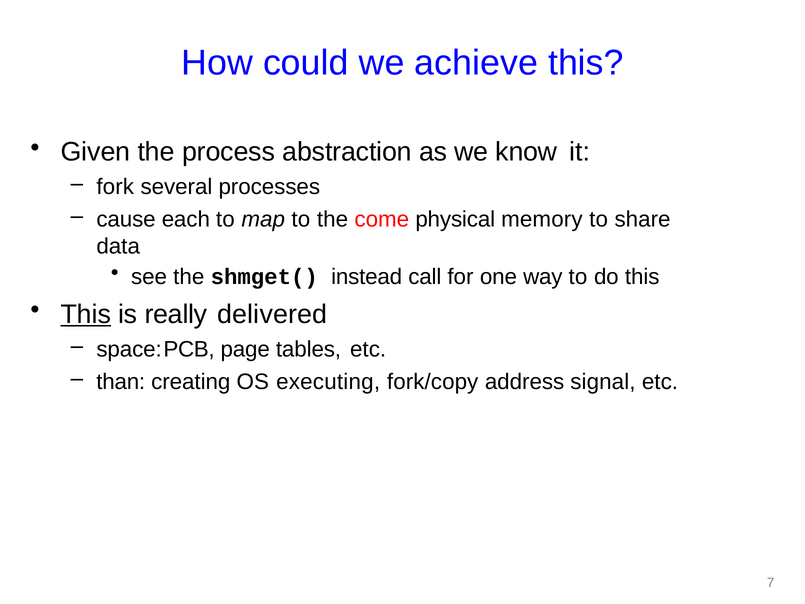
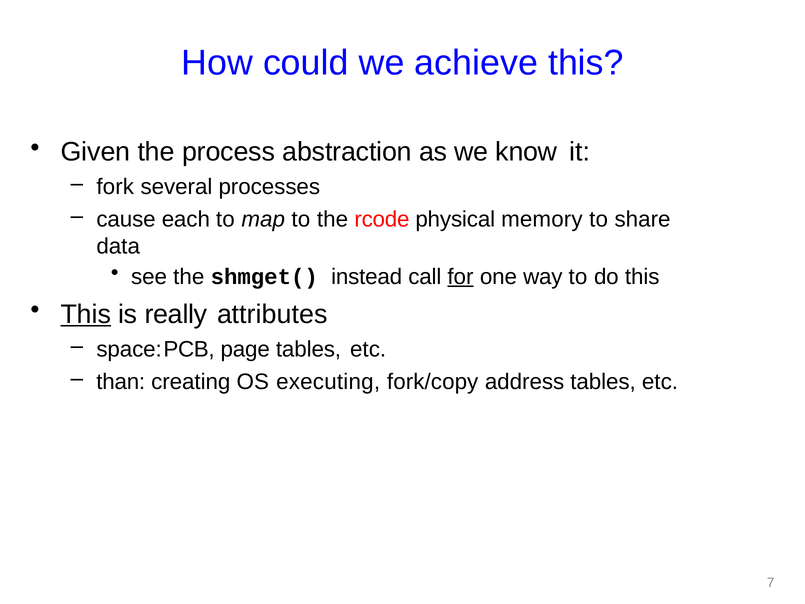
come: come -> rcode
for underline: none -> present
delivered: delivered -> attributes
address signal: signal -> tables
